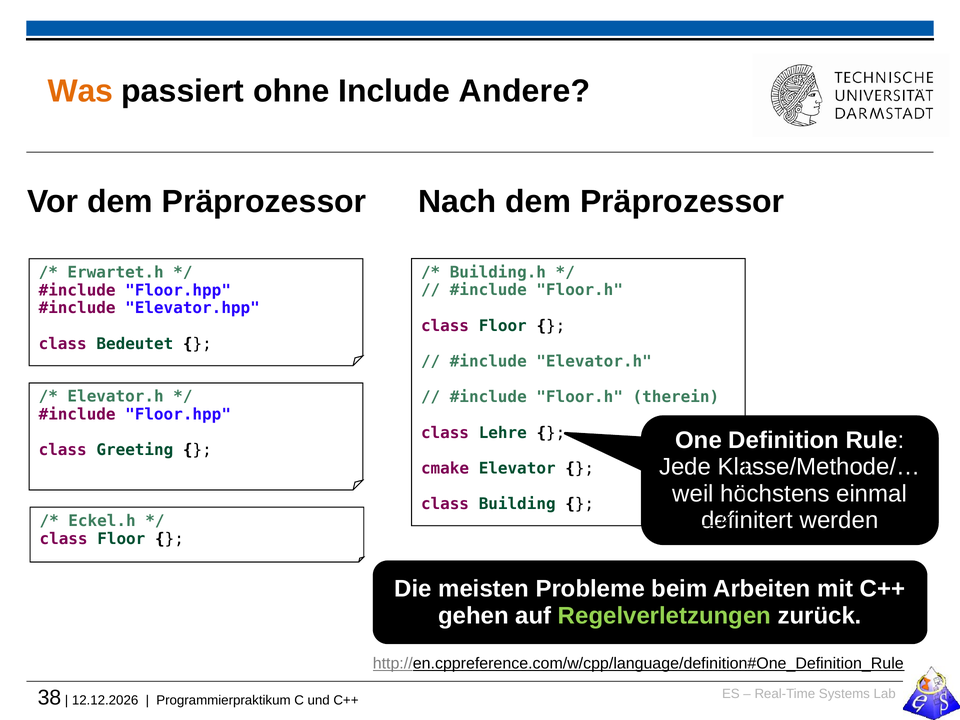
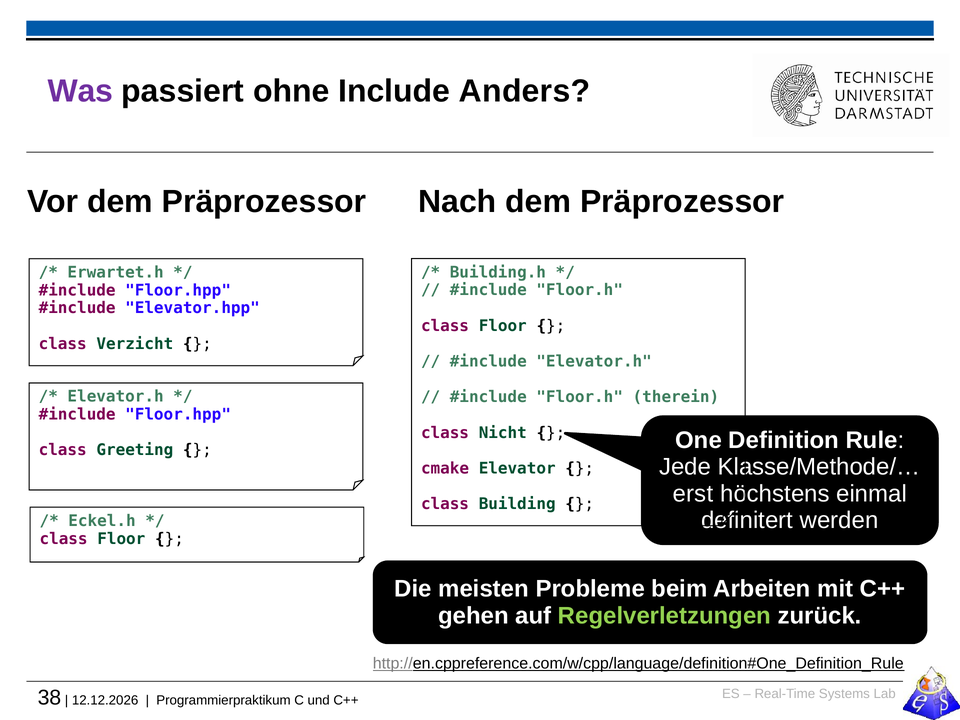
Was colour: orange -> purple
Andere: Andere -> Anders
Bedeutet: Bedeutet -> Verzicht
Lehre: Lehre -> Nicht
weil: weil -> erst
